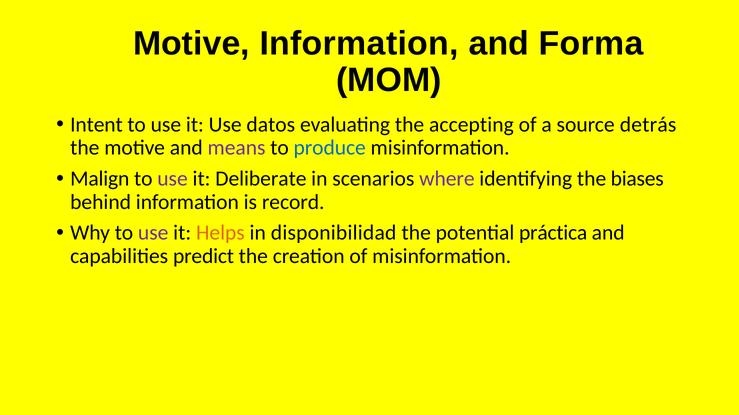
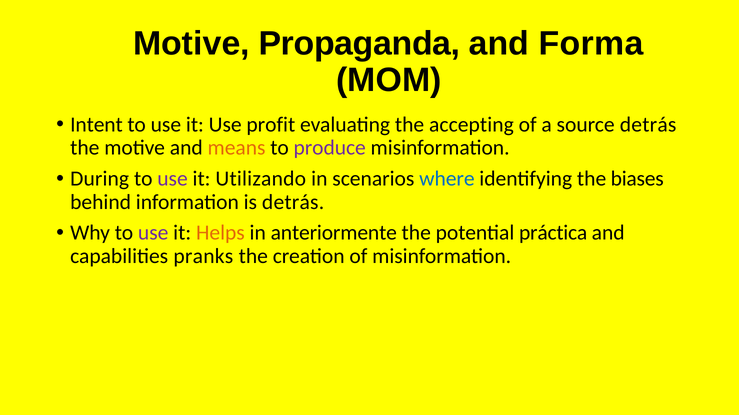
Motive Information: Information -> Propaganda
datos: datos -> profit
means colour: purple -> orange
produce colour: blue -> purple
Malign: Malign -> During
Deliberate: Deliberate -> Utilizando
where colour: purple -> blue
is record: record -> detrás
disponibilidad: disponibilidad -> anteriormente
predict: predict -> pranks
